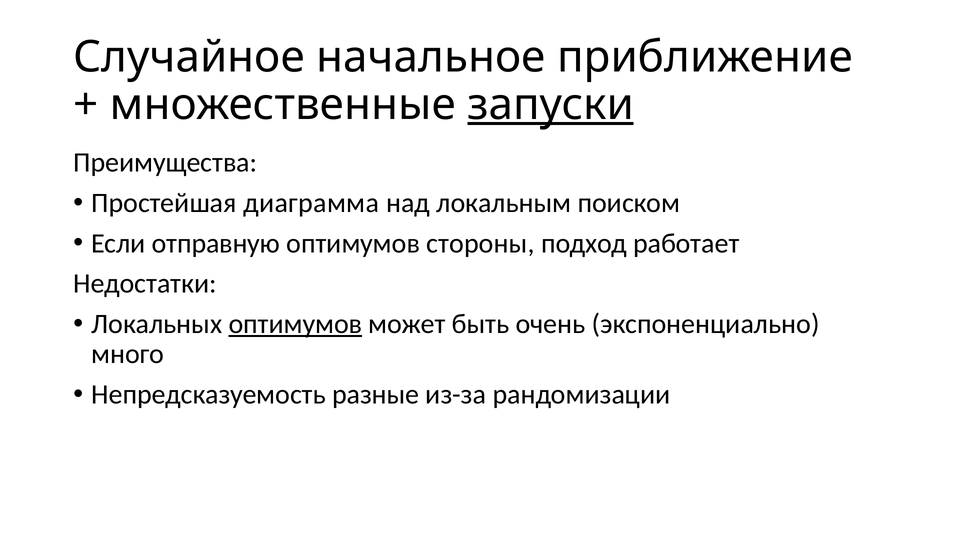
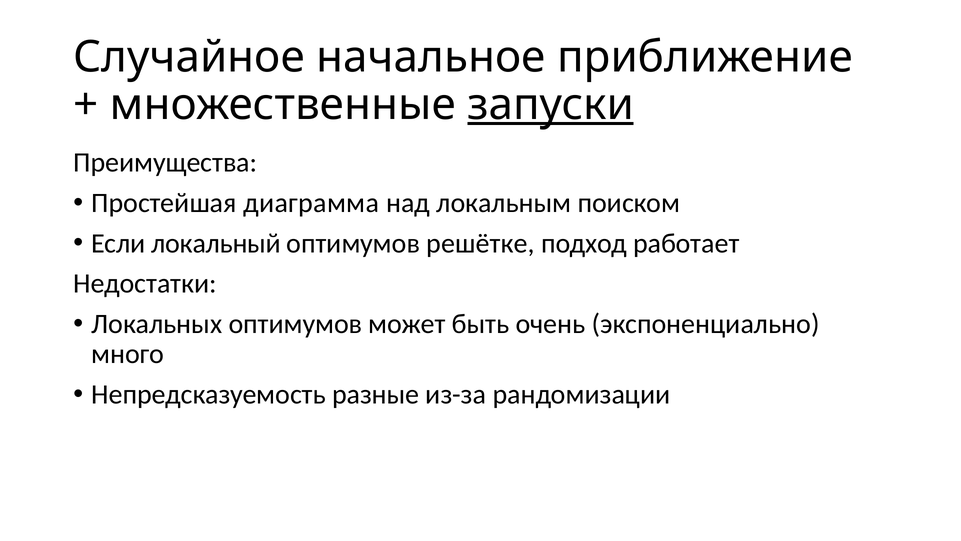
отправную: отправную -> локальный
стороны: стороны -> решётке
оптимумов at (295, 324) underline: present -> none
